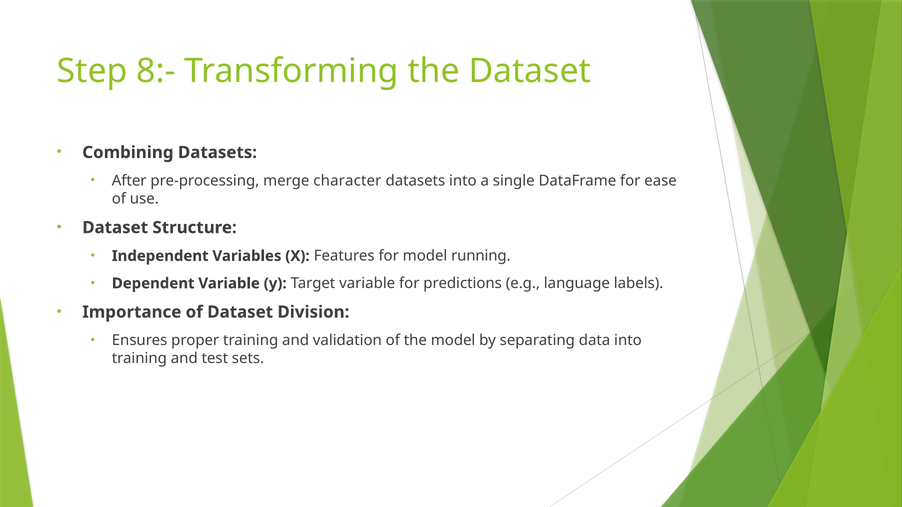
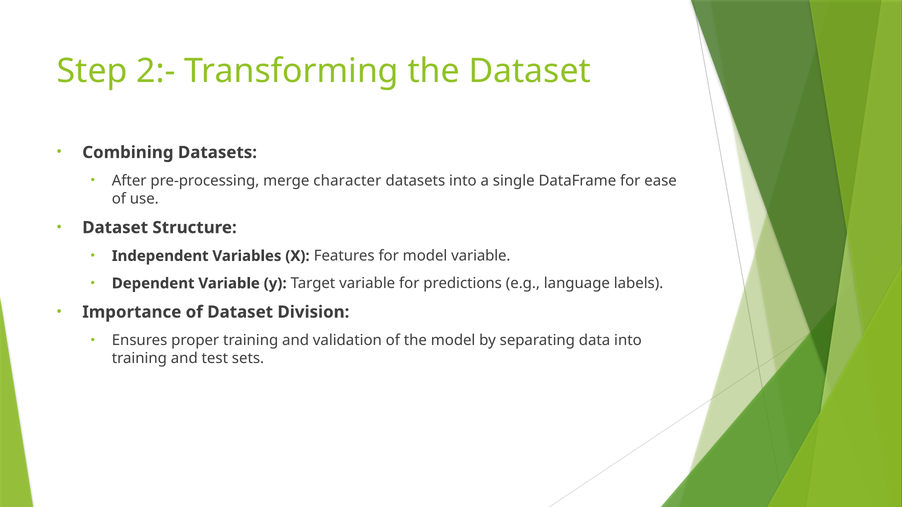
8:-: 8:- -> 2:-
model running: running -> variable
